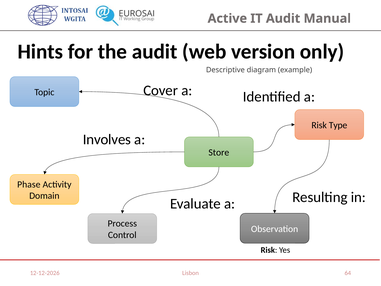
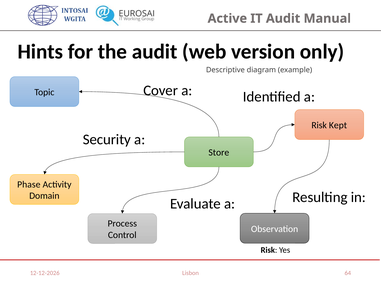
Type: Type -> Kept
Involves: Involves -> Security
